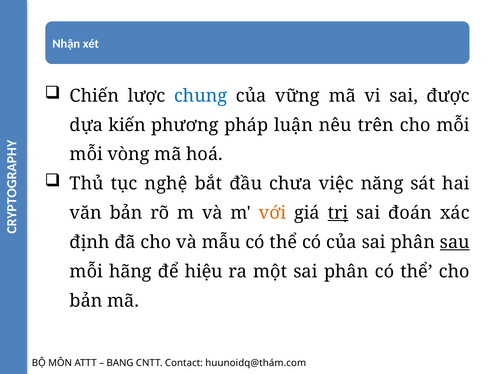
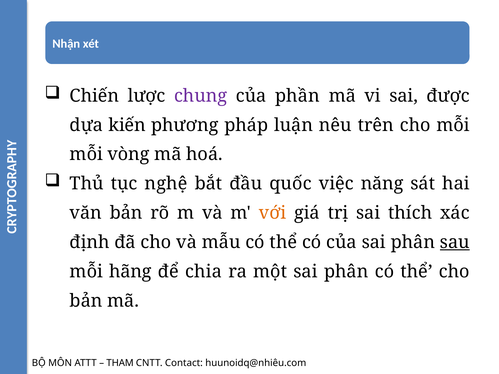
chung colour: blue -> purple
vững: vững -> phần
chưa: chưa -> quốc
trị underline: present -> none
đoán: đoán -> thích
hiệu: hiệu -> chia
BANG: BANG -> THAM
huunoidq@thám.com: huunoidq@thám.com -> huunoidq@nhiêu.com
